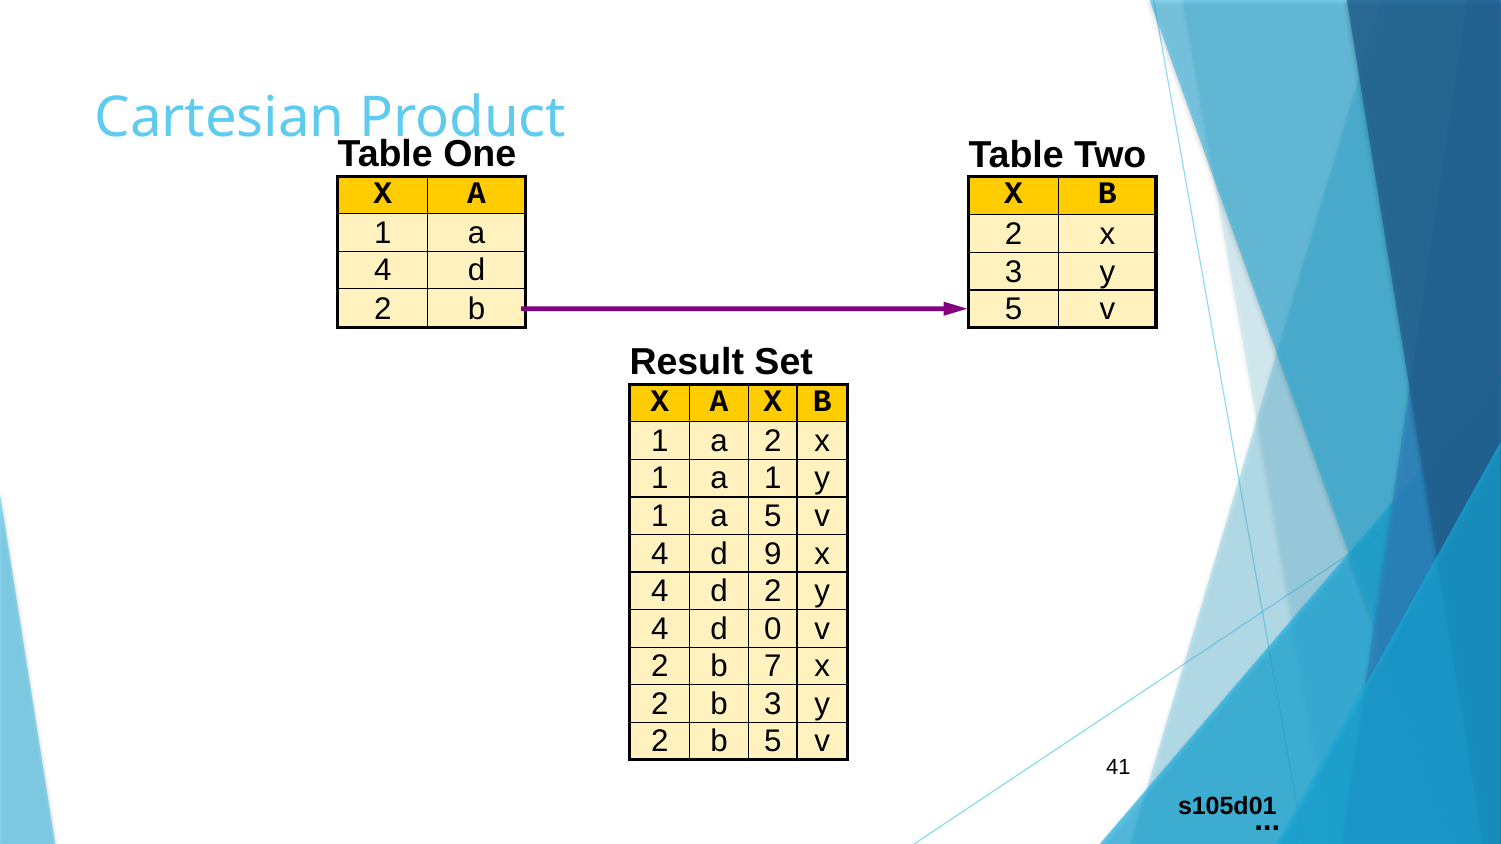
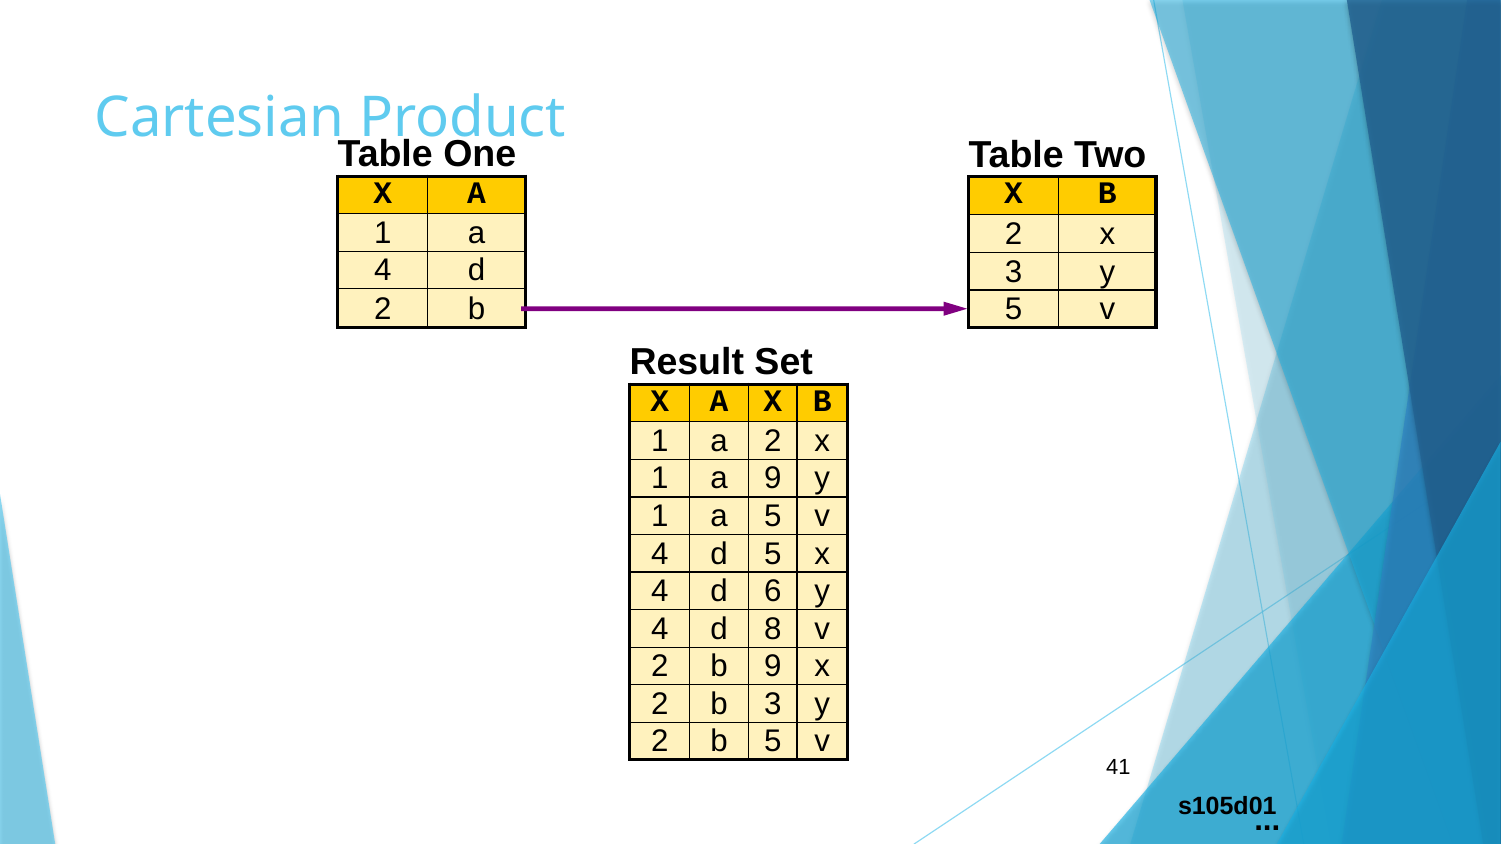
1 a 1: 1 -> 9
d 9: 9 -> 5
2 at (773, 592): 2 -> 6
0: 0 -> 8
b 7: 7 -> 9
